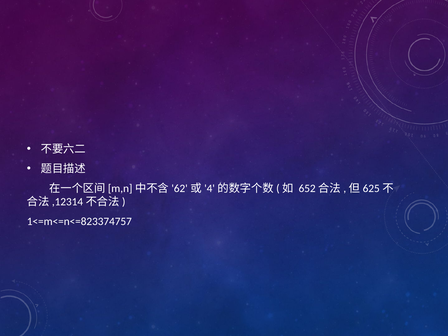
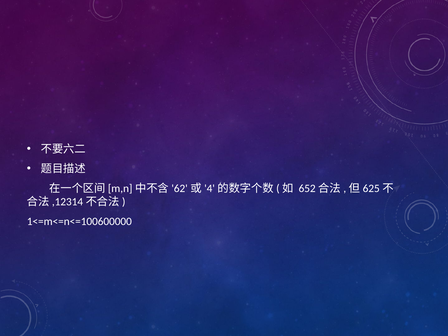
1<=m<=n<=823374757: 1<=m<=n<=823374757 -> 1<=m<=n<=100600000
